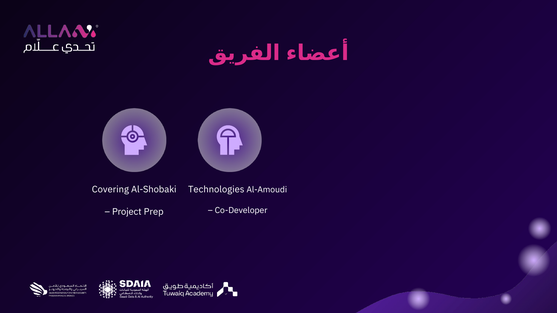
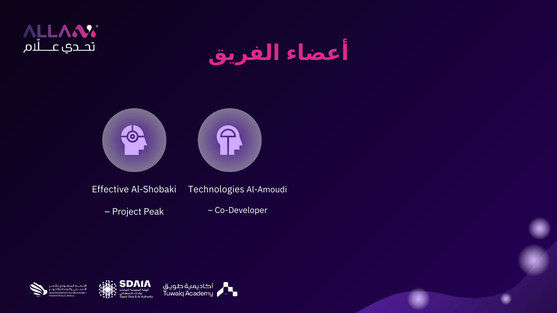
Covering: Covering -> Effective
Prep: Prep -> Peak
